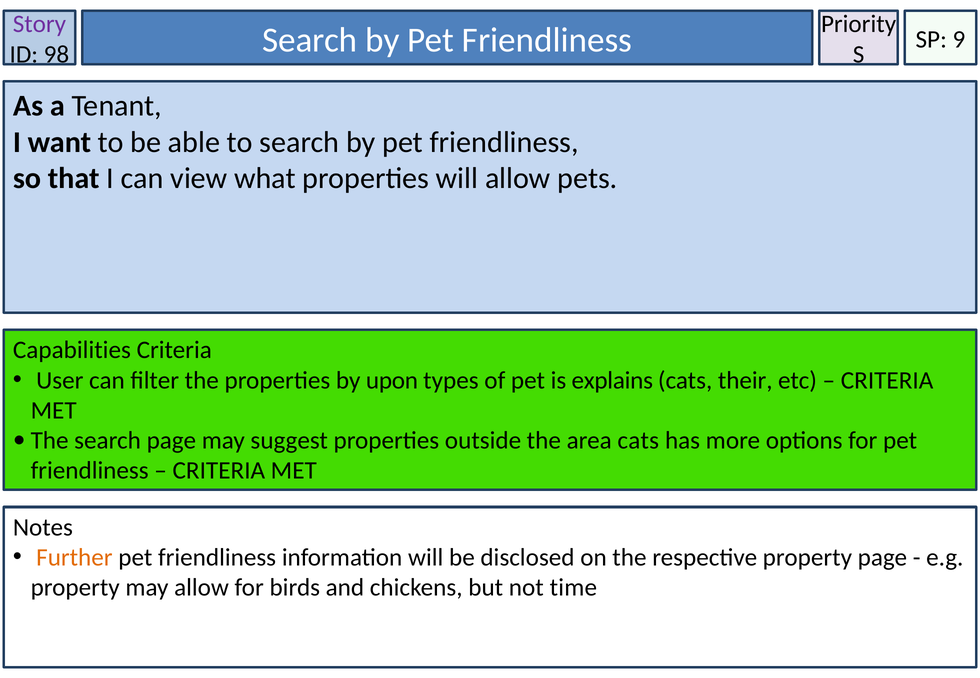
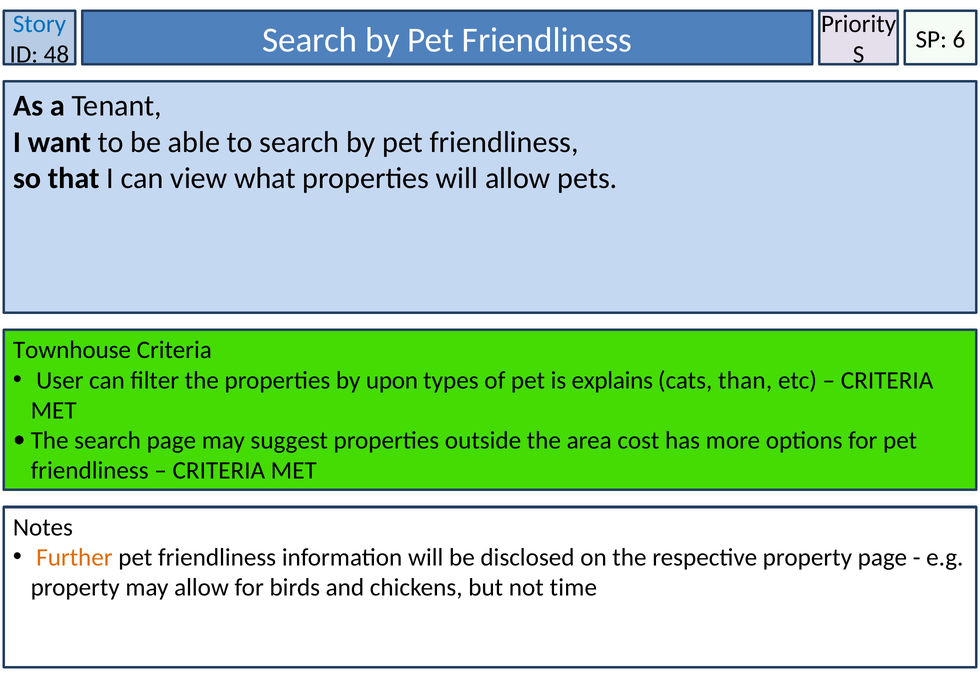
Story colour: purple -> blue
9: 9 -> 6
98: 98 -> 48
Capabilities: Capabilities -> Townhouse
their: their -> than
area cats: cats -> cost
